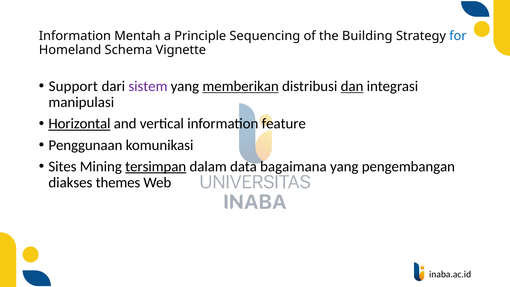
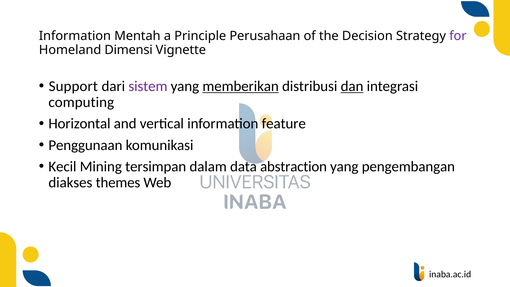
Sequencing: Sequencing -> Perusahaan
Building: Building -> Decision
for colour: blue -> purple
Schema: Schema -> Dimensi
manipulasi: manipulasi -> computing
Horizontal underline: present -> none
Sites: Sites -> Kecil
tersimpan underline: present -> none
bagaimana: bagaimana -> abstraction
